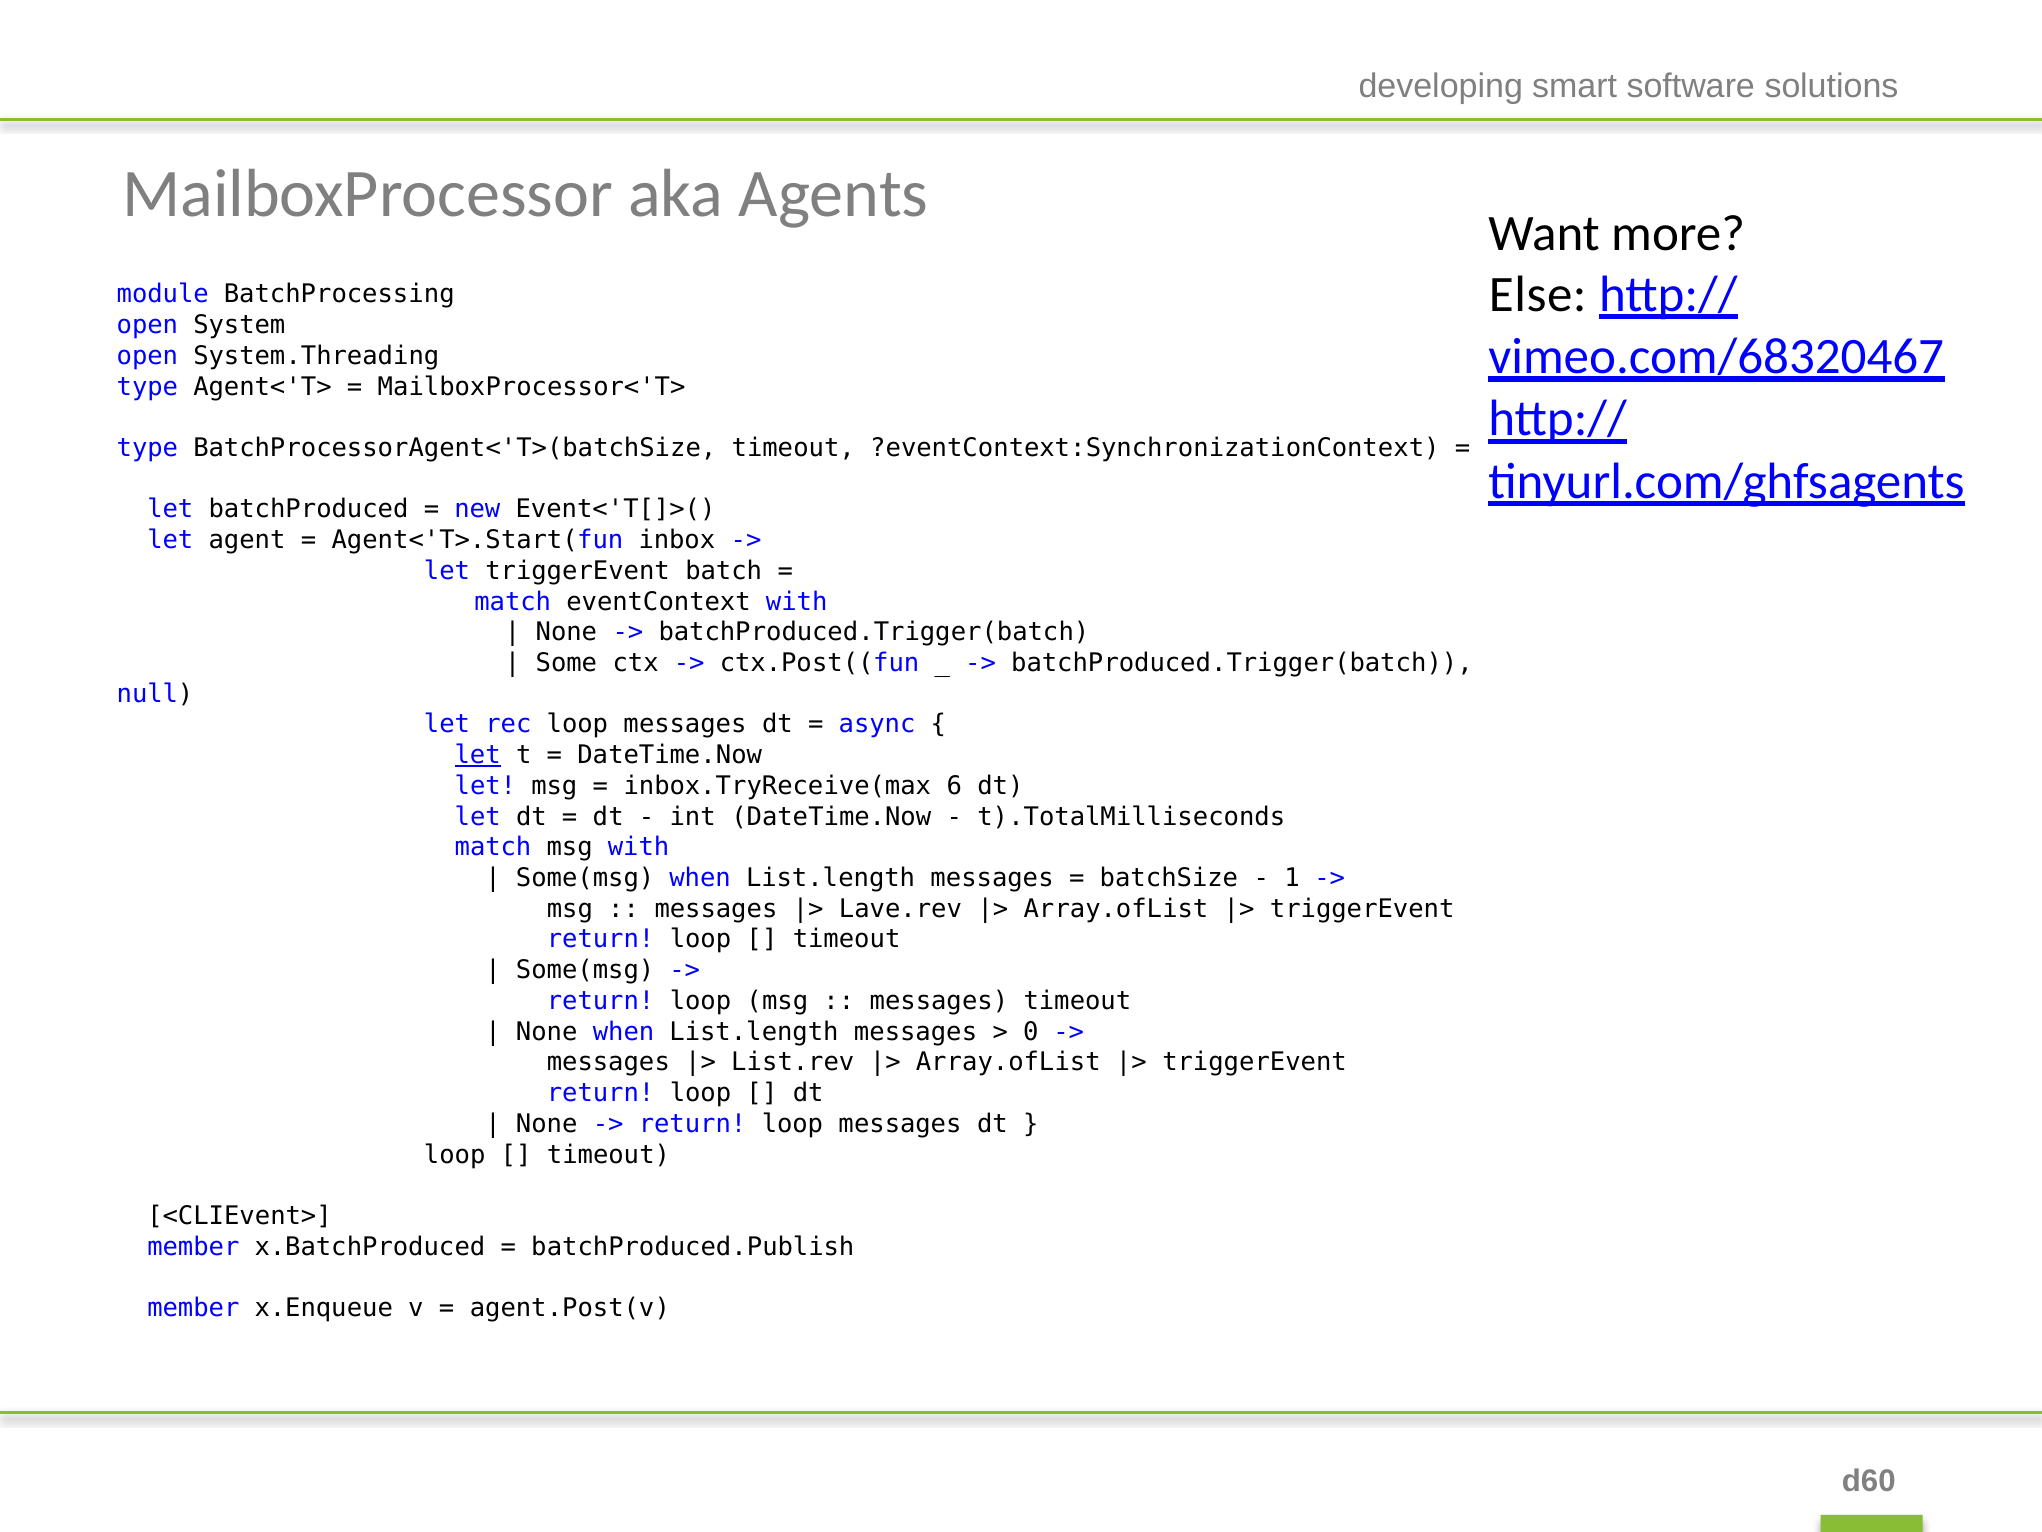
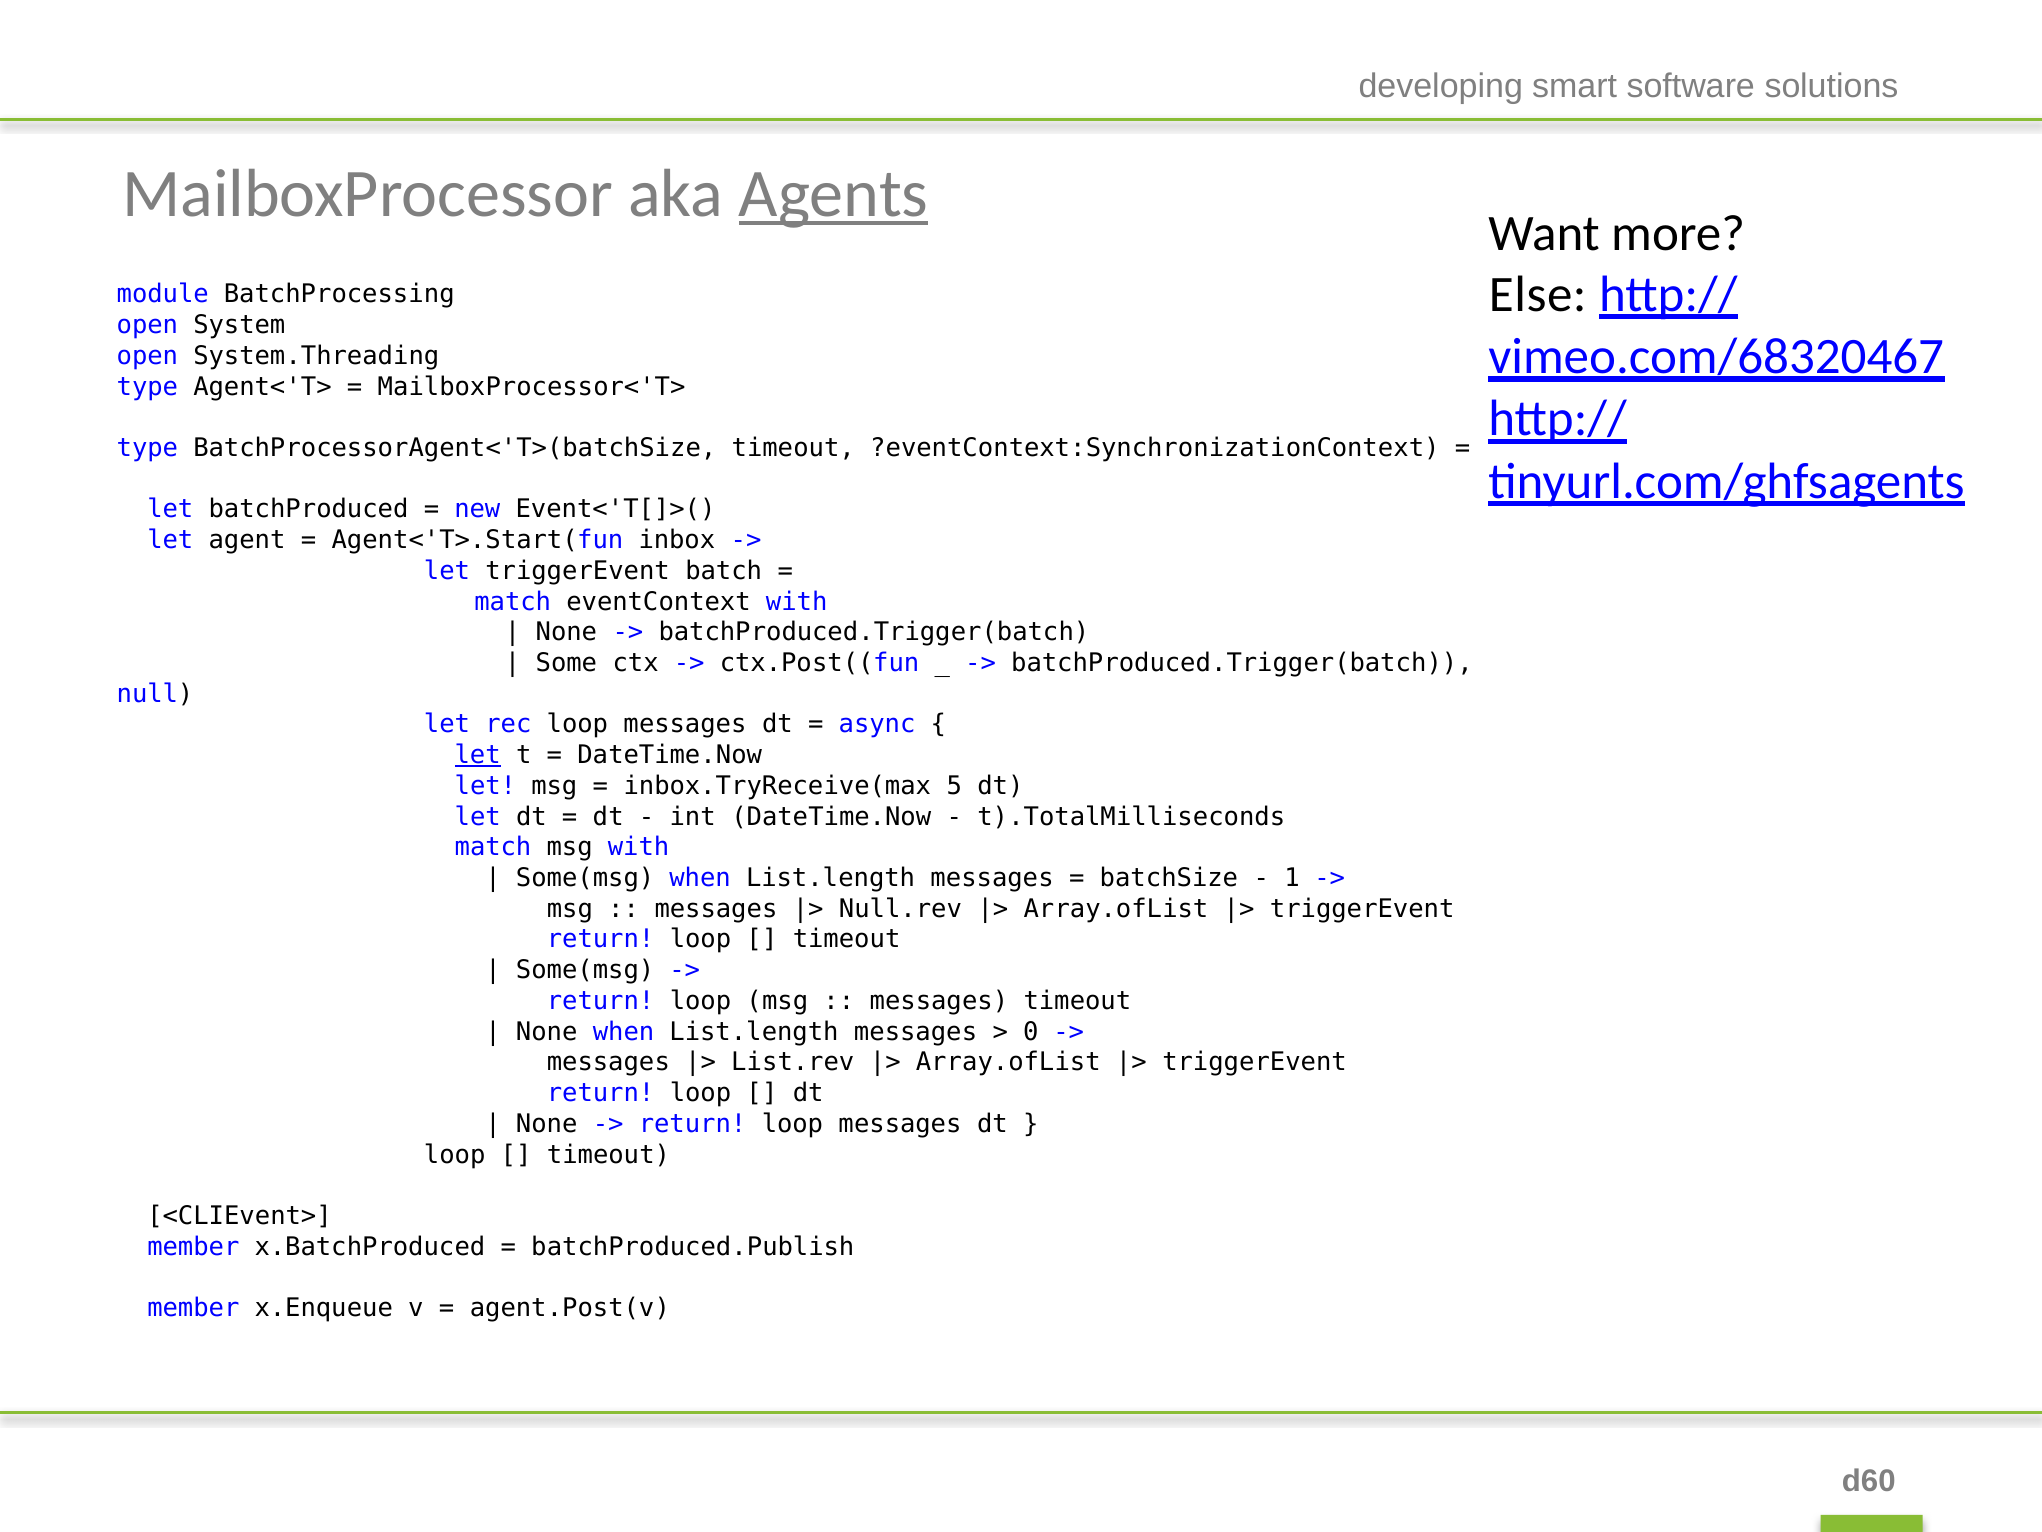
Agents underline: none -> present
6: 6 -> 5
Lave.rev: Lave.rev -> Null.rev
